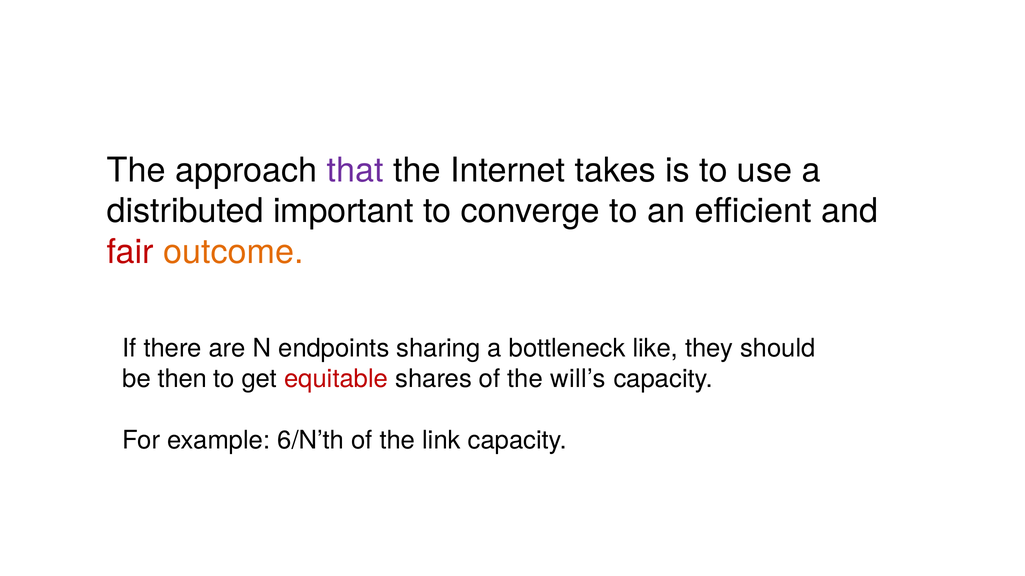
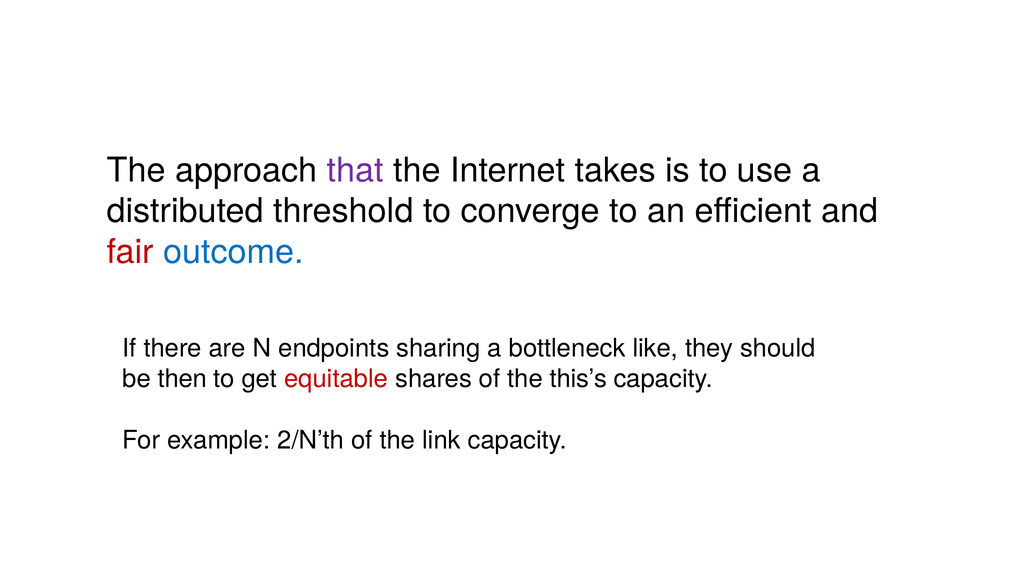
important: important -> threshold
outcome colour: orange -> blue
will’s: will’s -> this’s
6/N’th: 6/N’th -> 2/N’th
